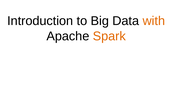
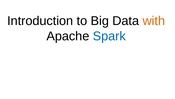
Spark colour: orange -> blue
